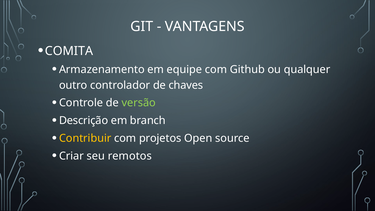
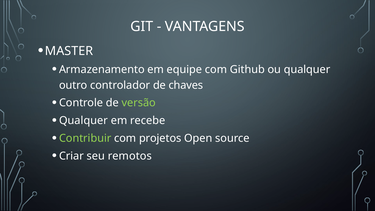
COMITA: COMITA -> MASTER
Descrição at (84, 121): Descrição -> Qualquer
branch: branch -> recebe
Contribuir colour: yellow -> light green
